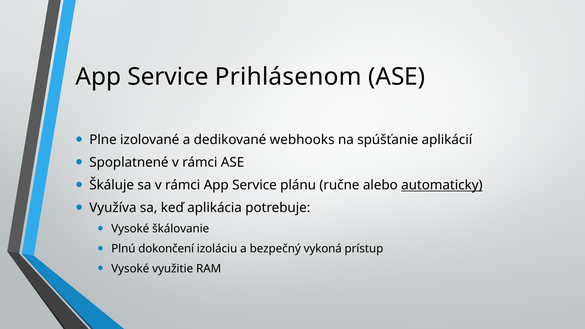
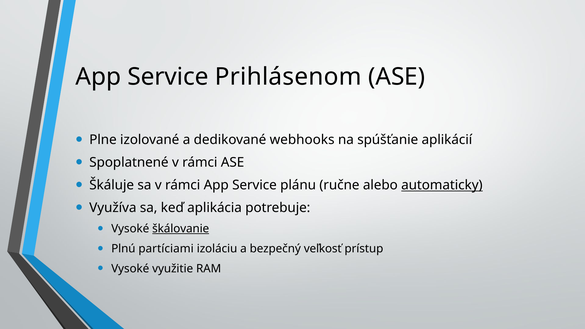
škálovanie underline: none -> present
dokončení: dokončení -> partíciami
vykoná: vykoná -> veľkosť
